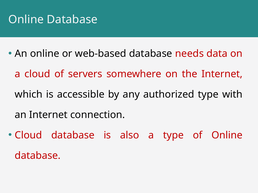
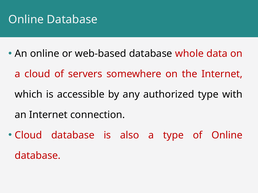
needs: needs -> whole
